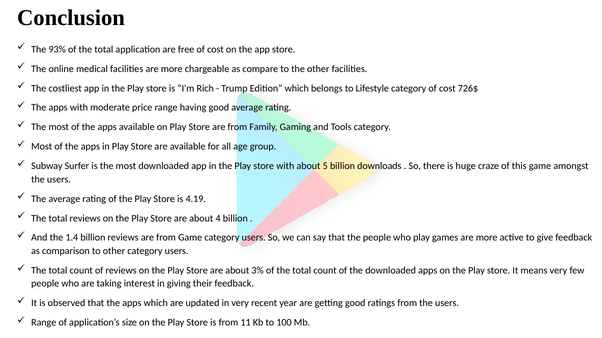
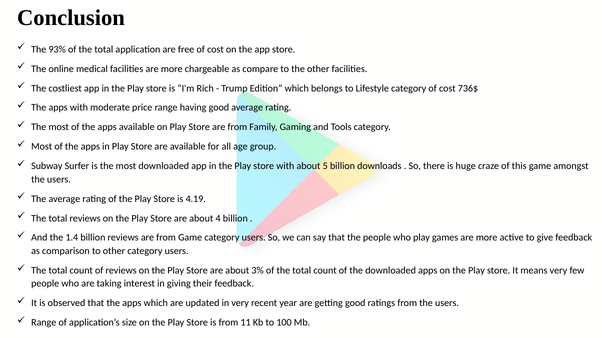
726$: 726$ -> 736$
